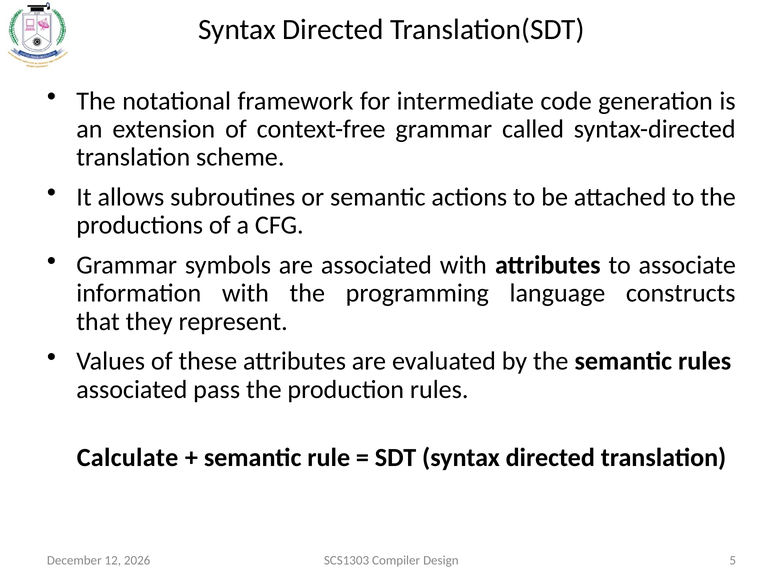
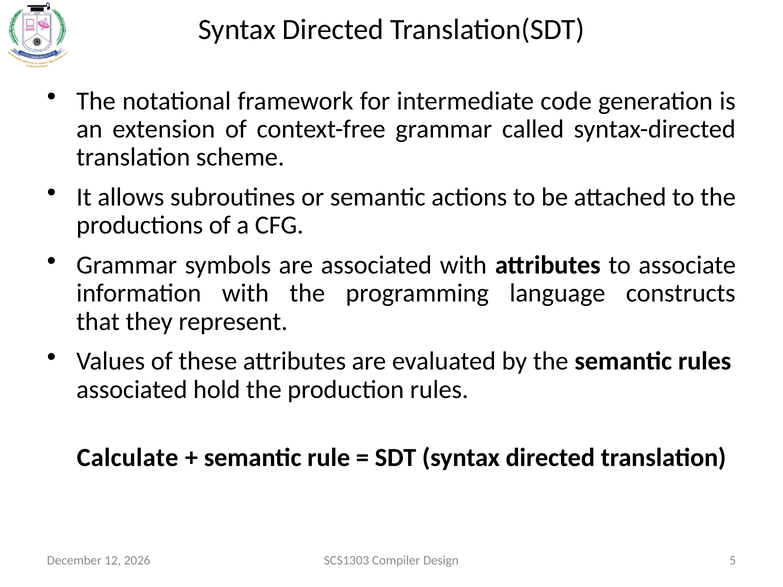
pass: pass -> hold
